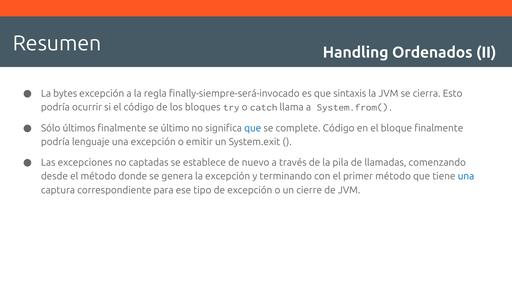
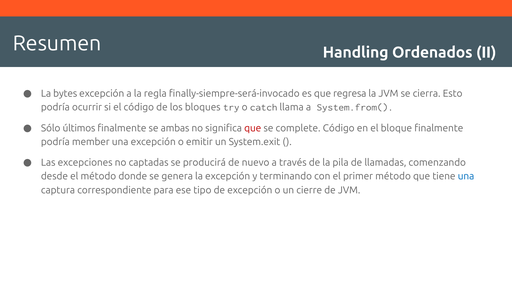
sintaxis: sintaxis -> regresa
último: último -> ambas
que at (253, 128) colour: blue -> red
lenguaje: lenguaje -> member
establece: establece -> producirá
